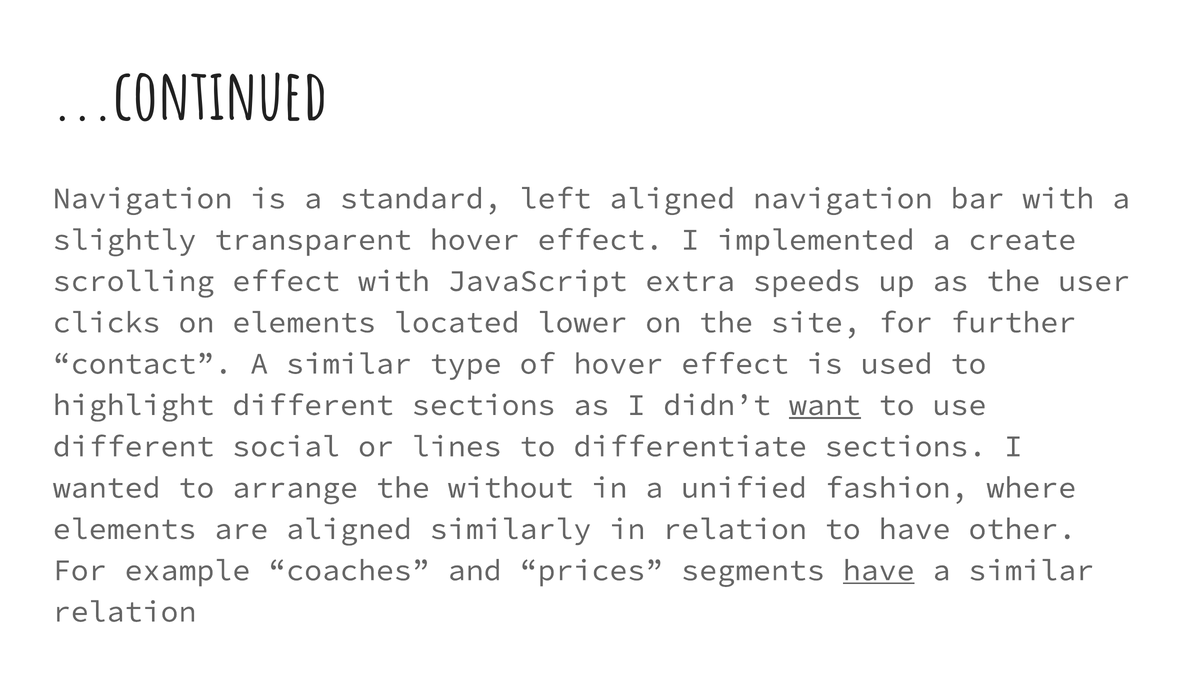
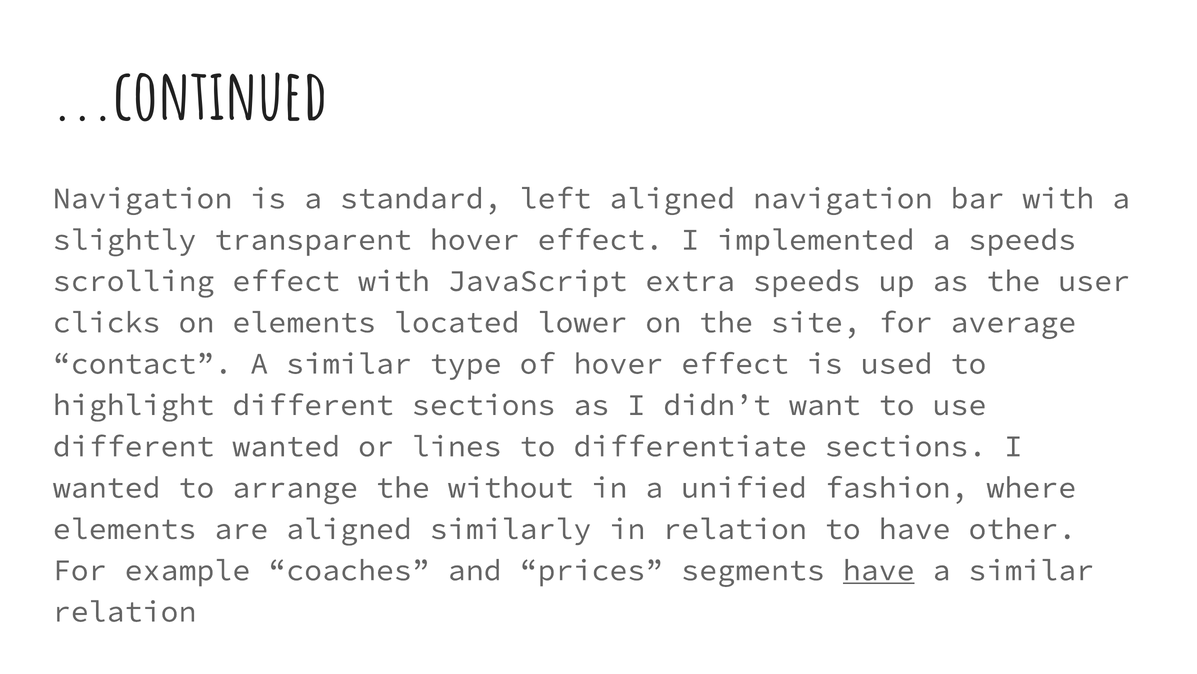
a create: create -> speeds
further: further -> average
want underline: present -> none
different social: social -> wanted
